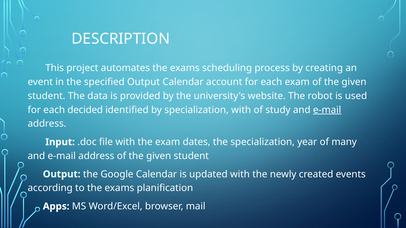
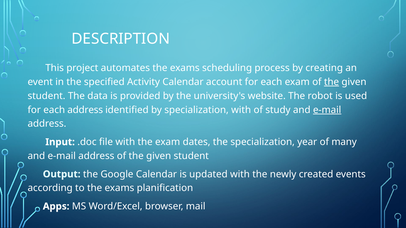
specified Output: Output -> Activity
the at (332, 82) underline: none -> present
each decided: decided -> address
